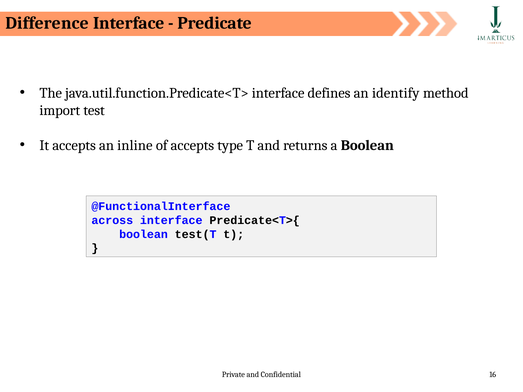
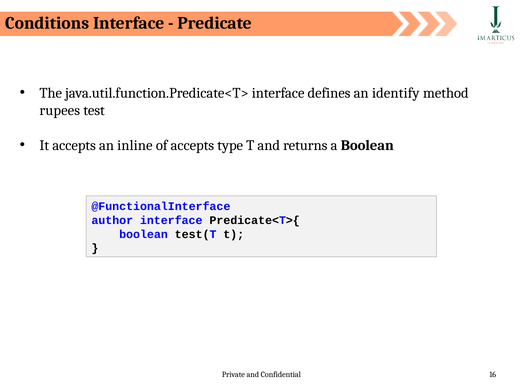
Difference: Difference -> Conditions
import: import -> rupees
across: across -> author
